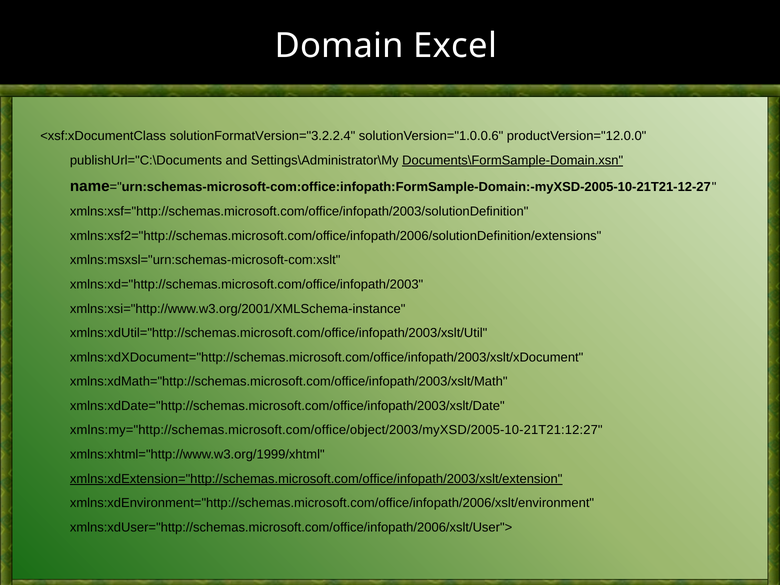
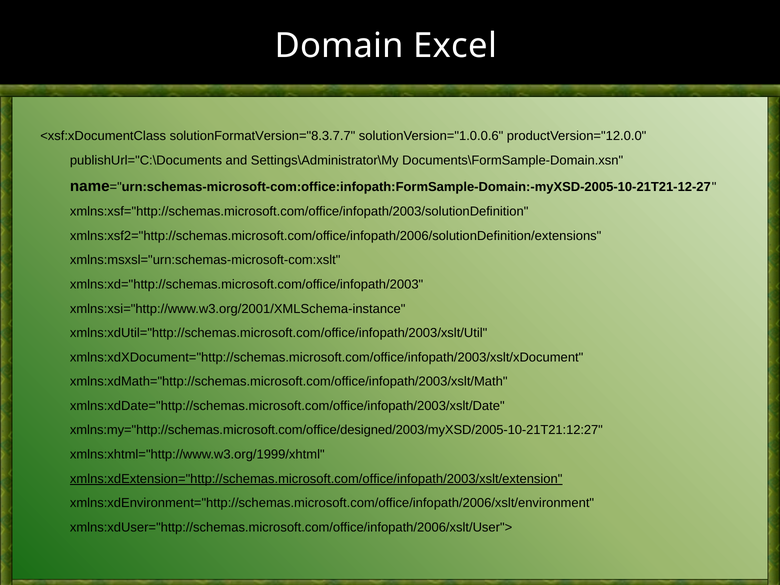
solutionFormatVersion="3.2.2.4: solutionFormatVersion="3.2.2.4 -> solutionFormatVersion="8.3.7.7
Documents\FormSample-Domain.xsn underline: present -> none
xmlns:my="http://schemas.microsoft.com/office/object/2003/myXSD/2005-10-21T21:12:27: xmlns:my="http://schemas.microsoft.com/office/object/2003/myXSD/2005-10-21T21:12:27 -> xmlns:my="http://schemas.microsoft.com/office/designed/2003/myXSD/2005-10-21T21:12:27
